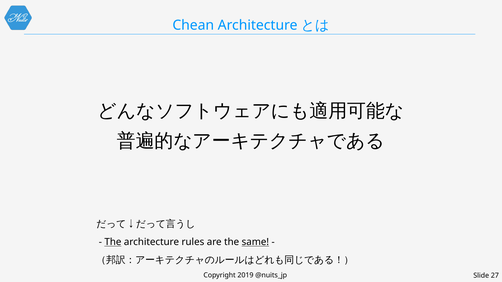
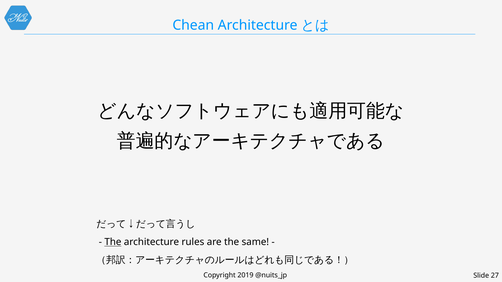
same underline: present -> none
